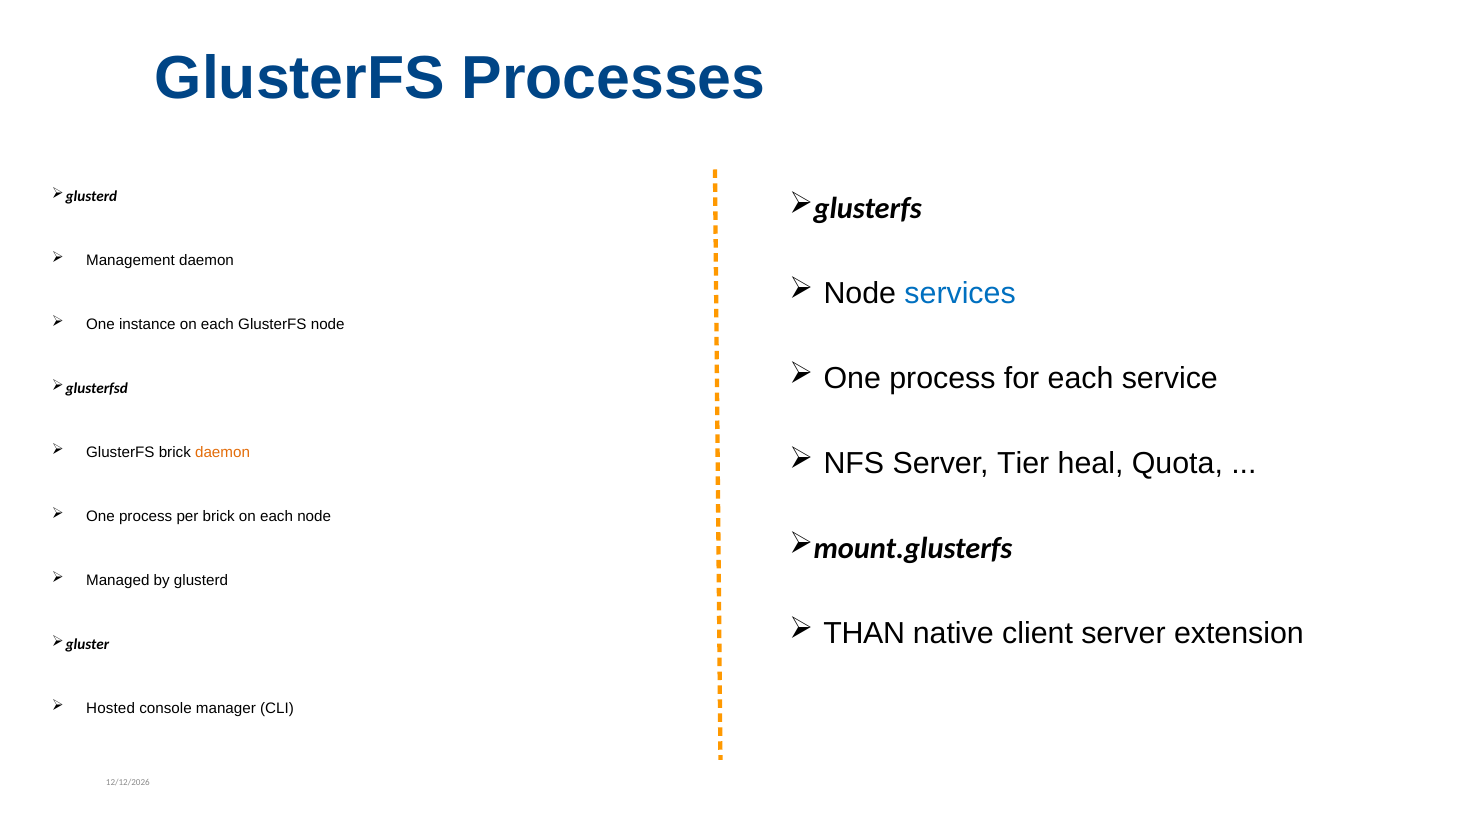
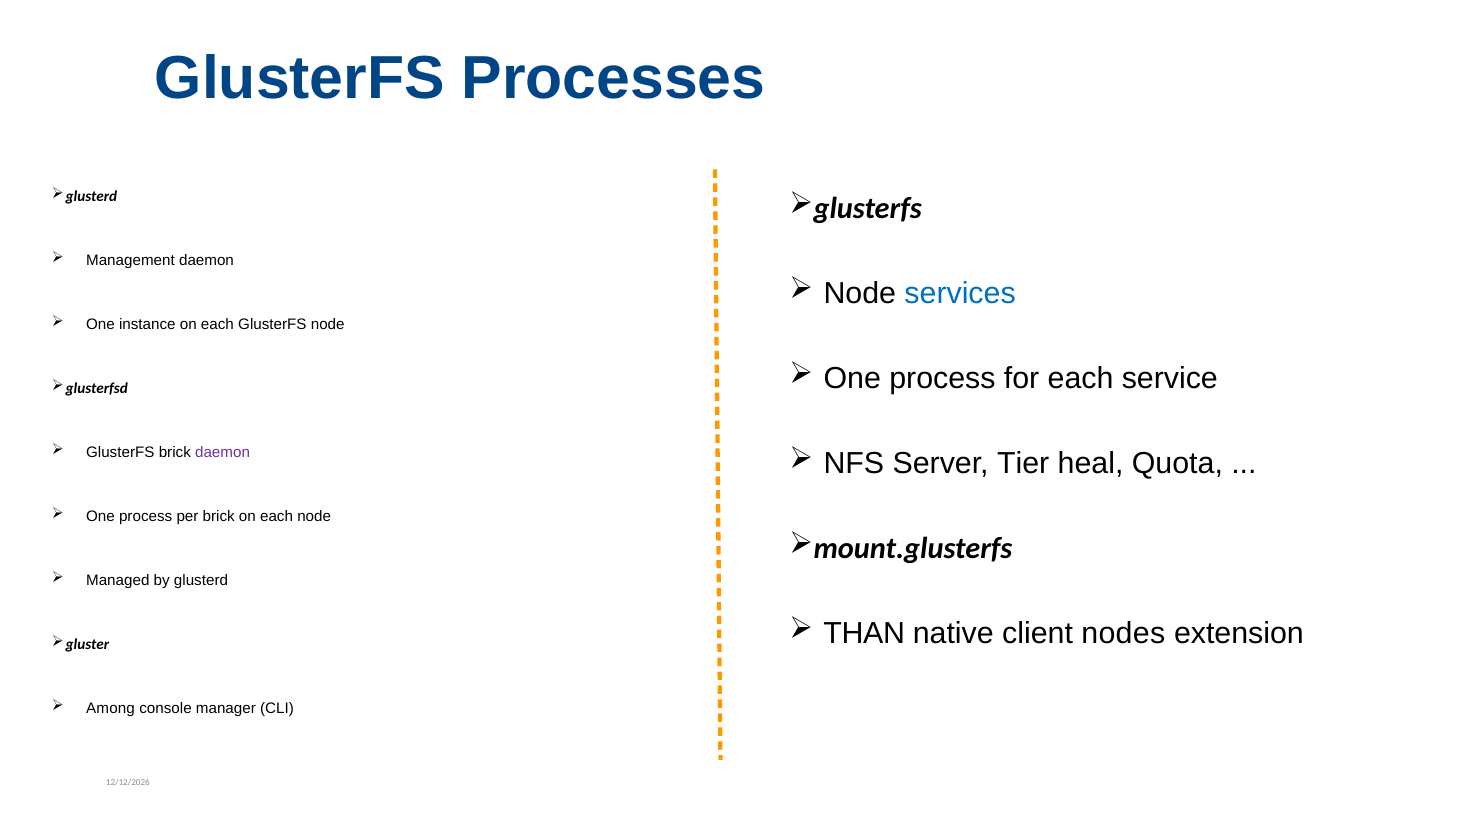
daemon at (223, 452) colour: orange -> purple
client server: server -> nodes
Hosted: Hosted -> Among
